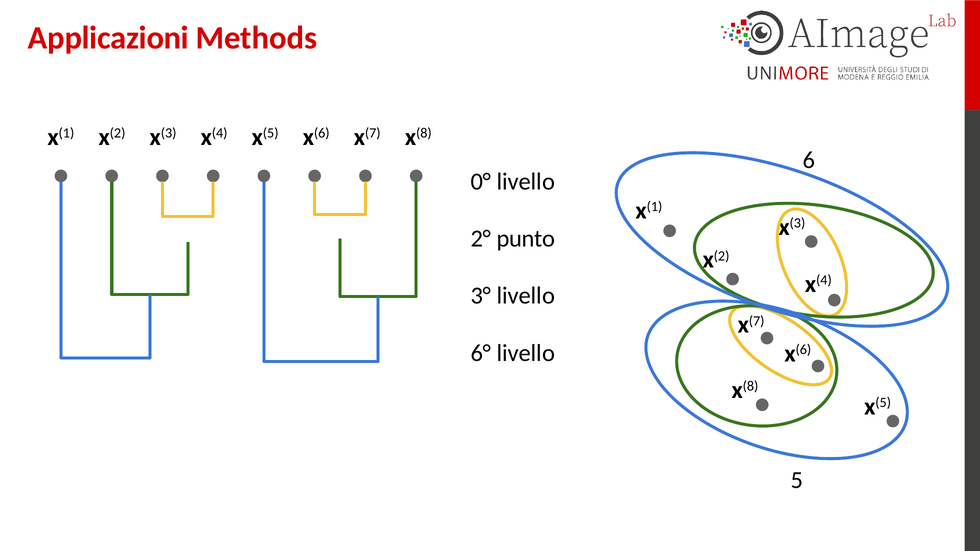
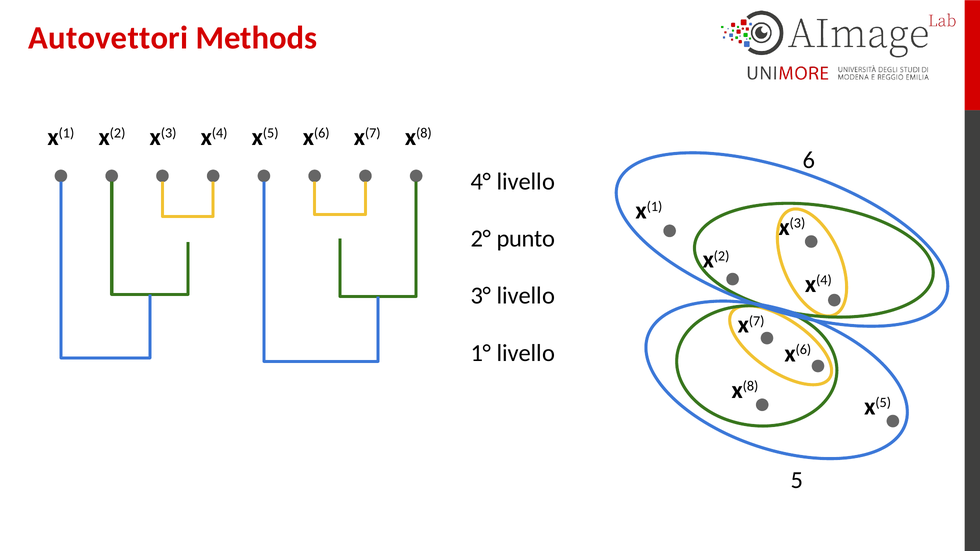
Applicazioni: Applicazioni -> Autovettori
0°: 0° -> 4°
6°: 6° -> 1°
